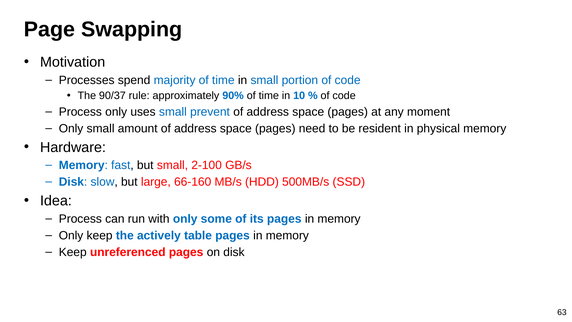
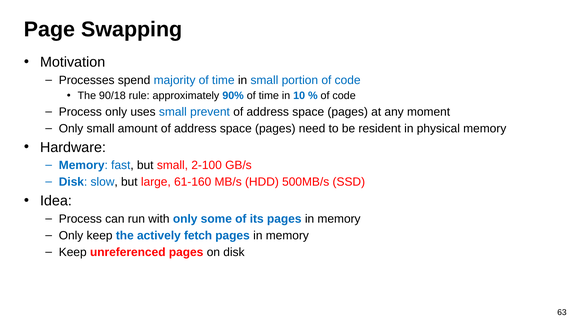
90/37: 90/37 -> 90/18
66-160: 66-160 -> 61-160
table: table -> fetch
